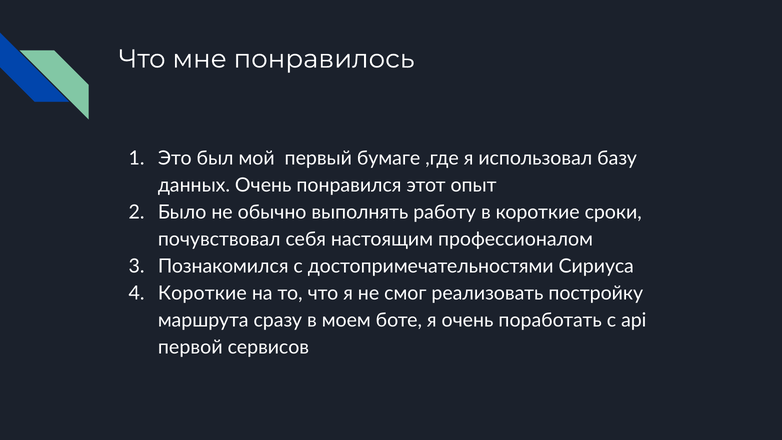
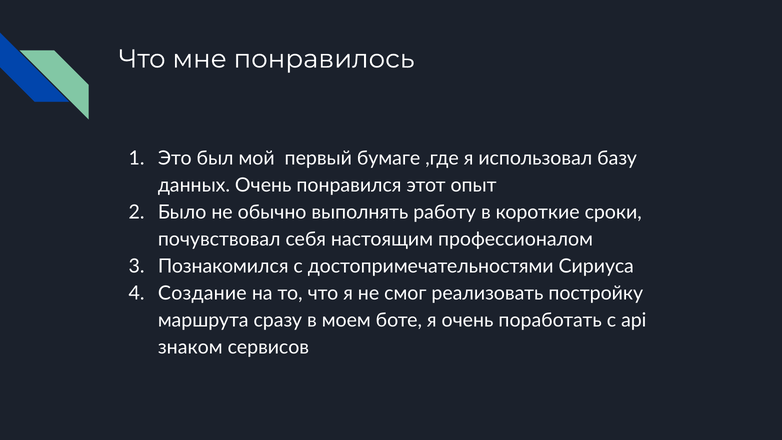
Короткие at (202, 293): Короткие -> Создание
первой: первой -> знаком
